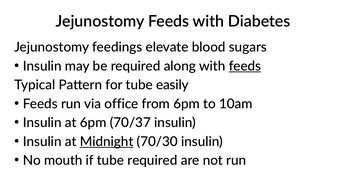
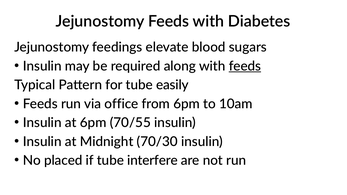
70/37: 70/37 -> 70/55
Midnight underline: present -> none
mouth: mouth -> placed
tube required: required -> interfere
